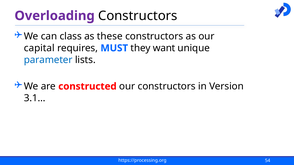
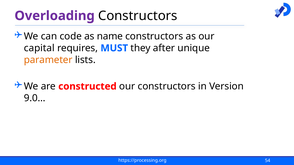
class: class -> code
these: these -> name
want: want -> after
parameter colour: blue -> orange
3.1…: 3.1… -> 9.0…
